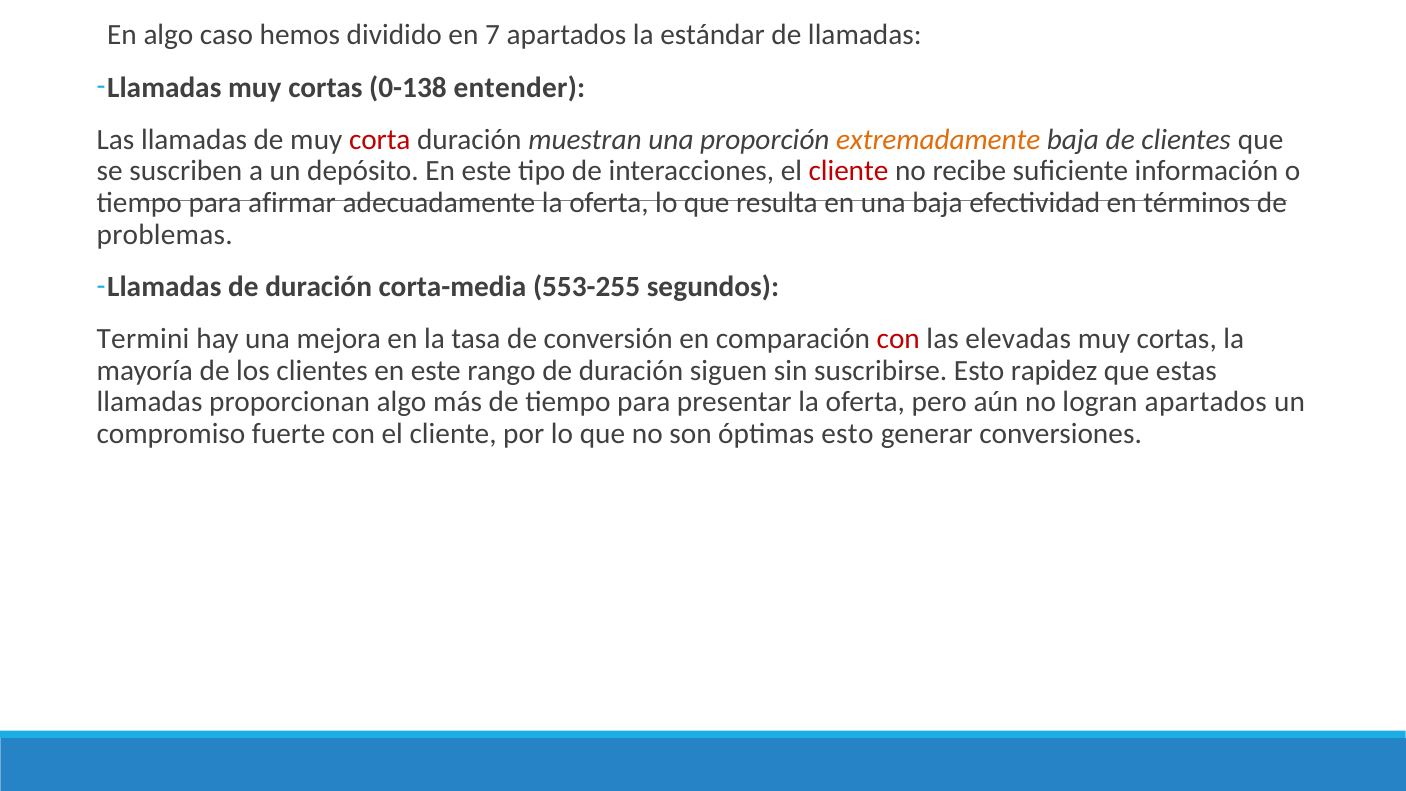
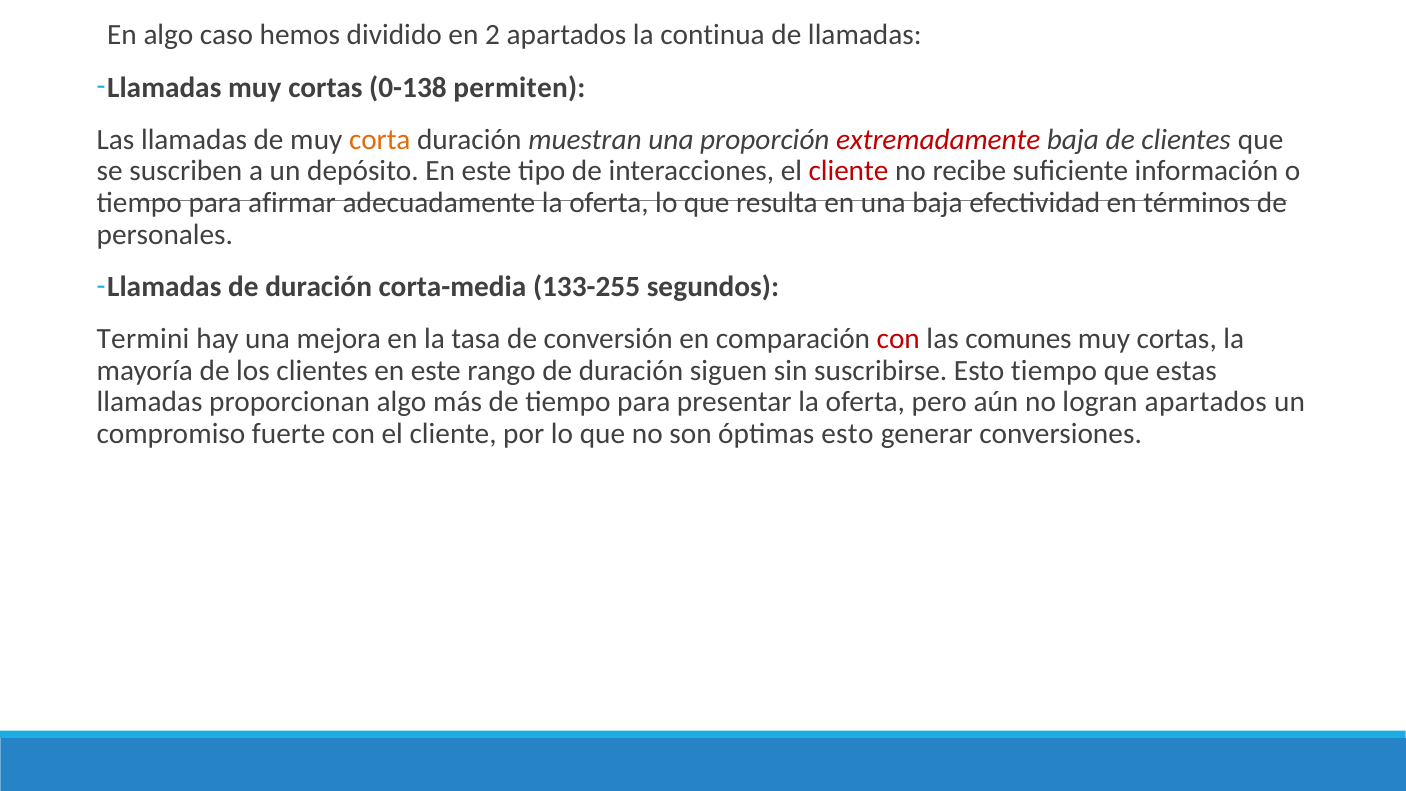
7: 7 -> 2
estándar: estándar -> continua
entender: entender -> permiten
corta colour: red -> orange
extremadamente colour: orange -> red
problemas: problemas -> personales
553-255: 553-255 -> 133-255
elevadas: elevadas -> comunes
Esto rapidez: rapidez -> tiempo
